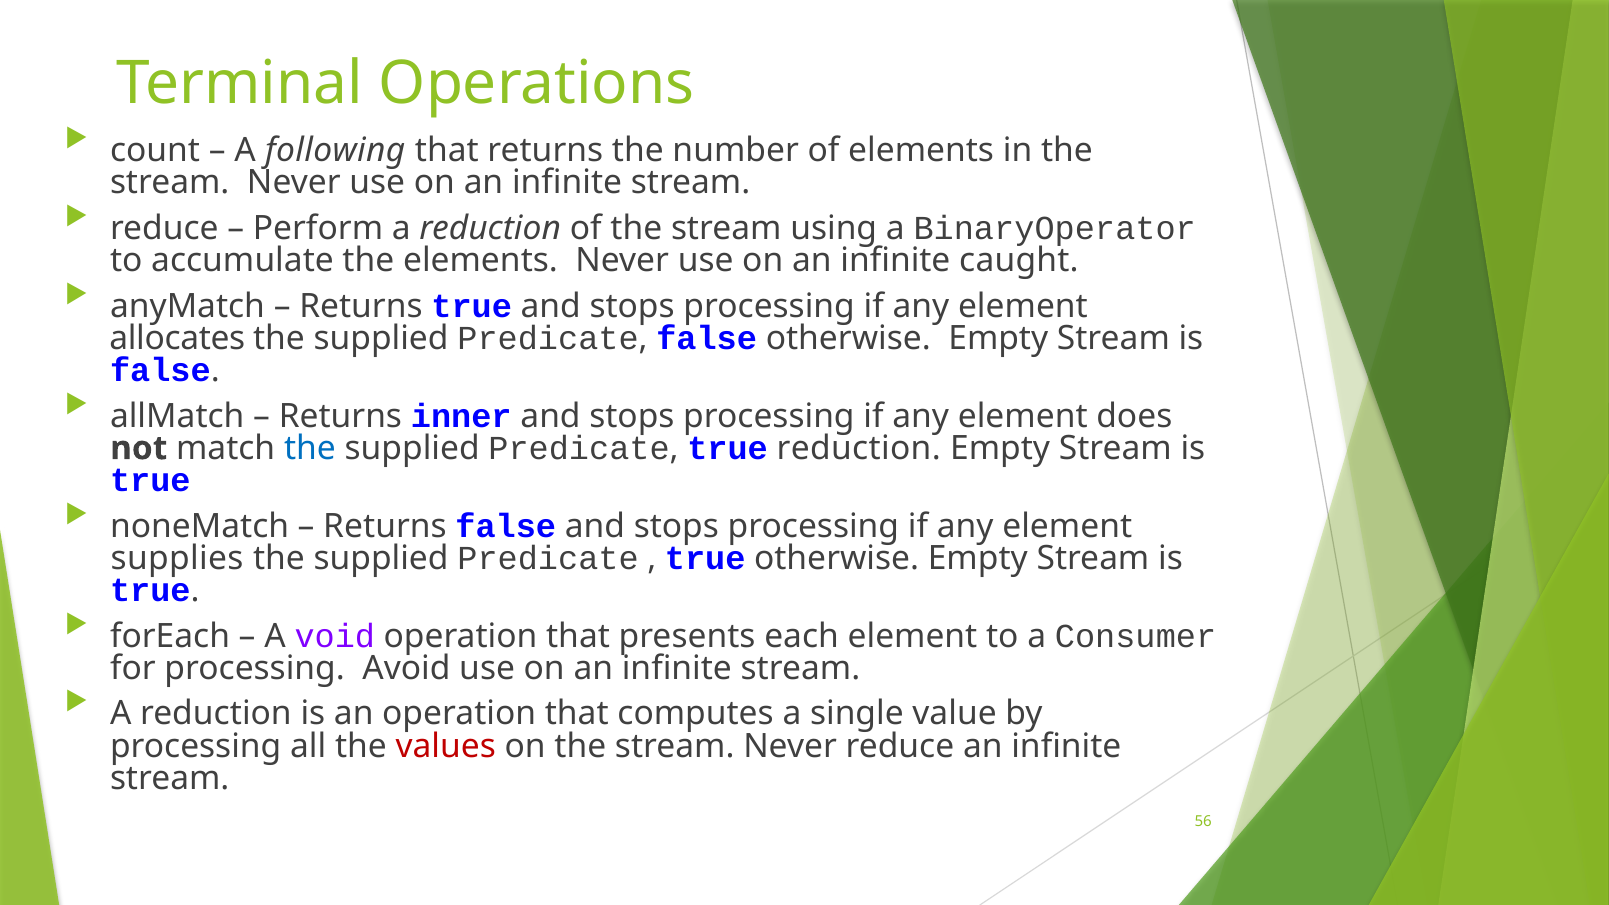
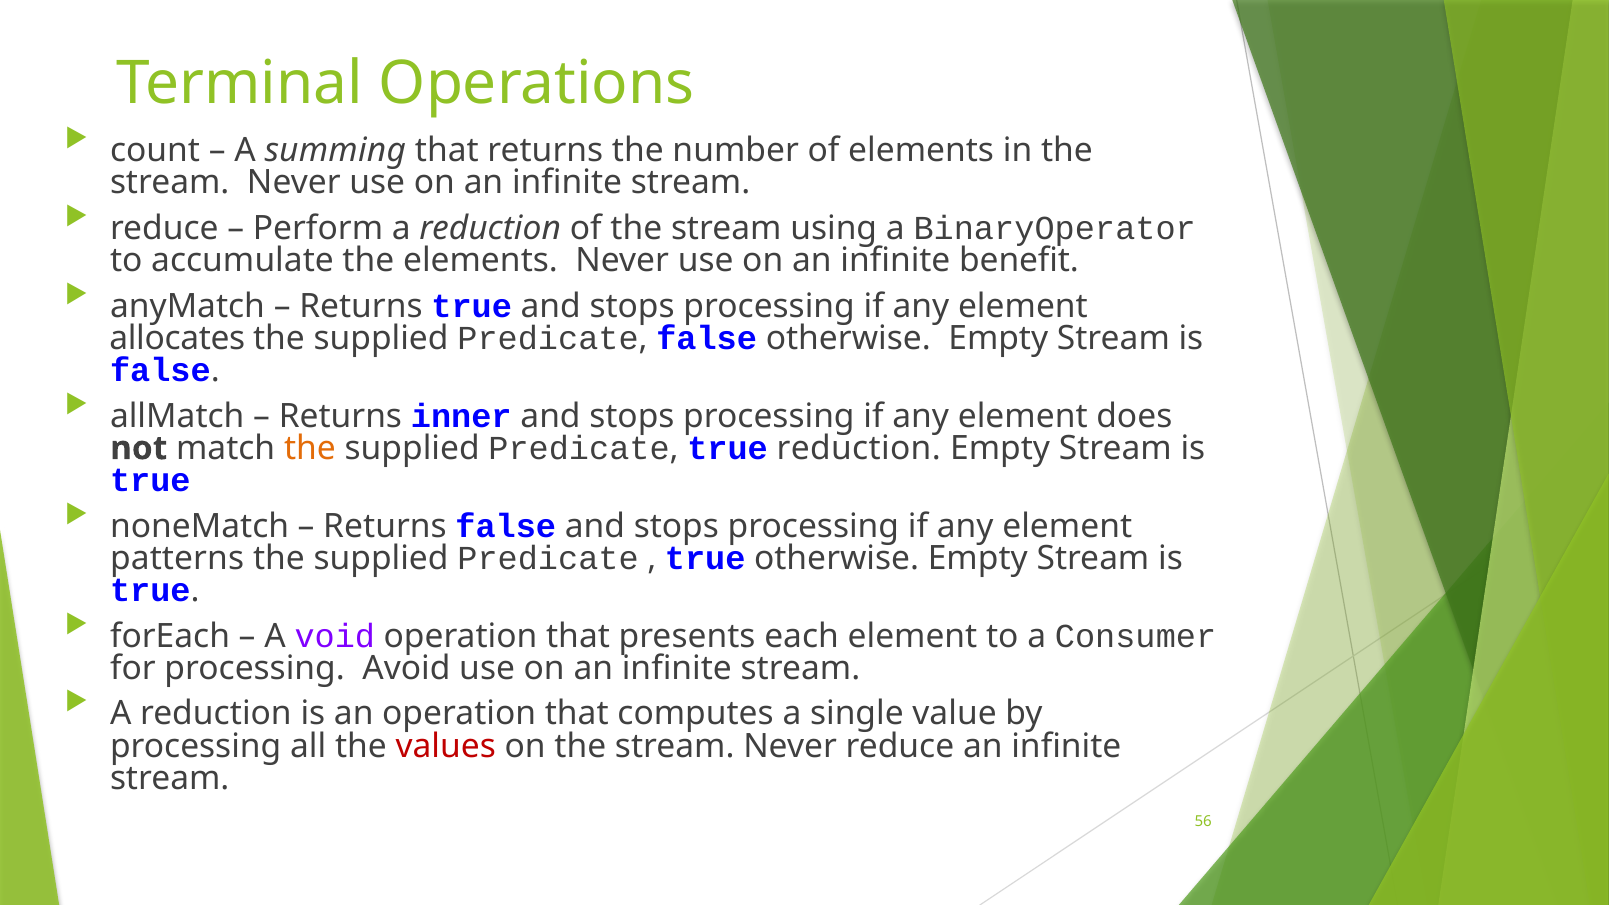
following: following -> summing
caught: caught -> benefit
the at (310, 448) colour: blue -> orange
supplies: supplies -> patterns
